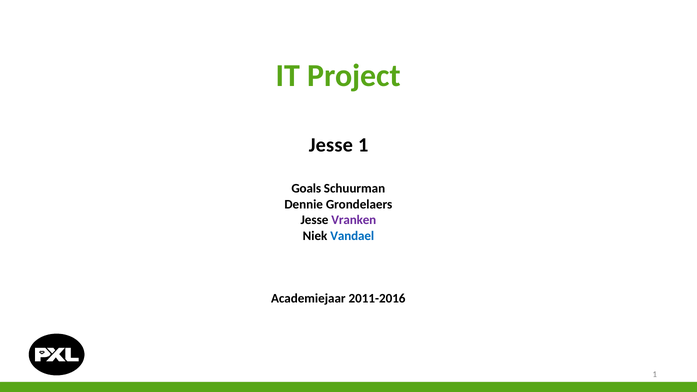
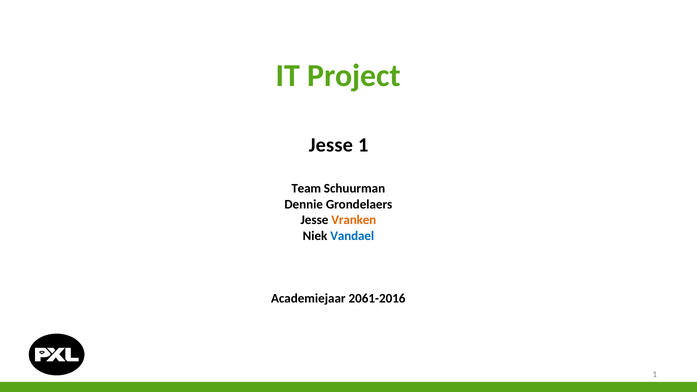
Goals: Goals -> Team
Vranken colour: purple -> orange
2011-2016: 2011-2016 -> 2061-2016
